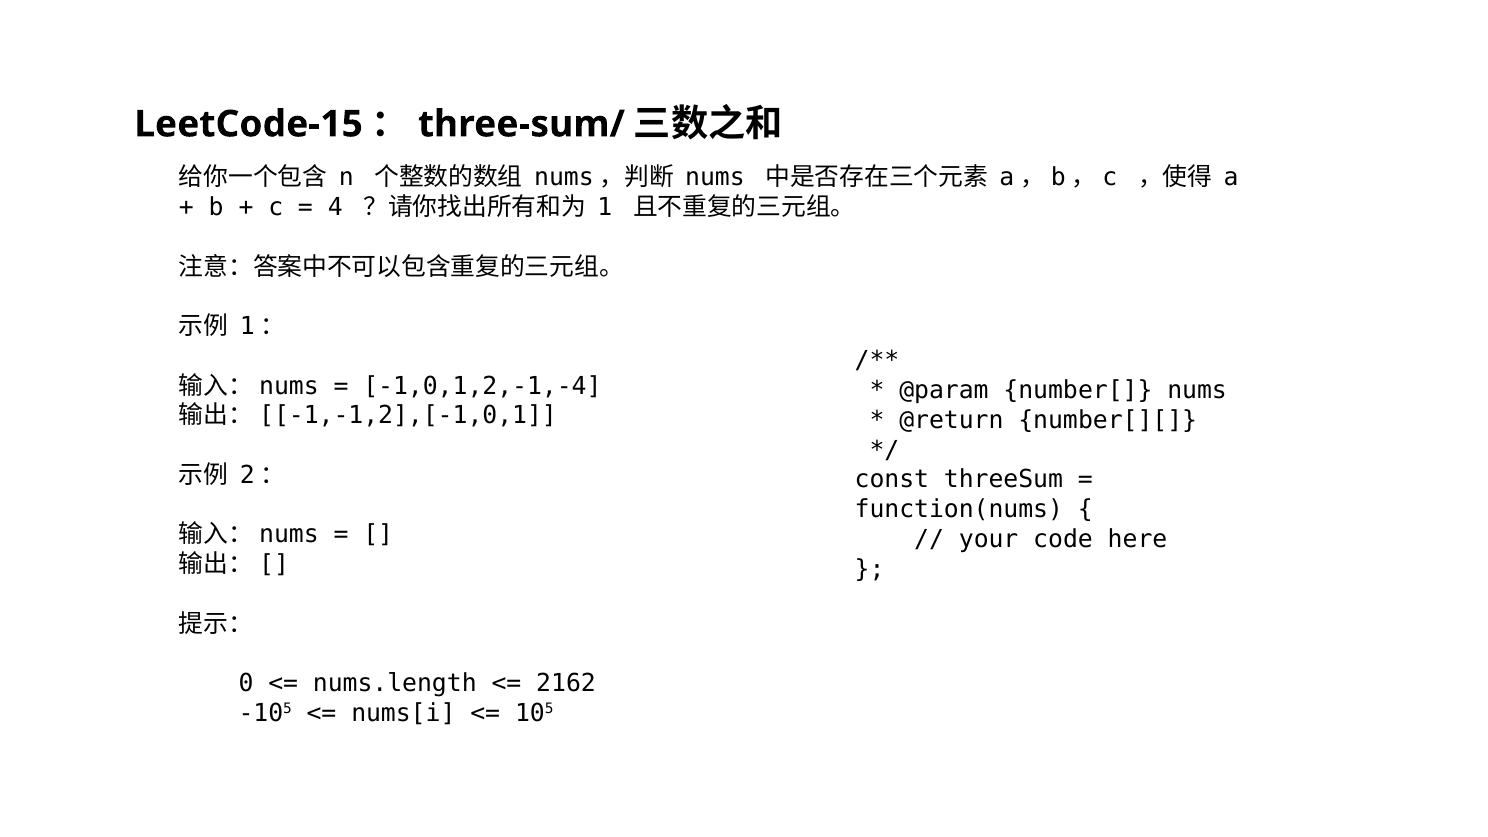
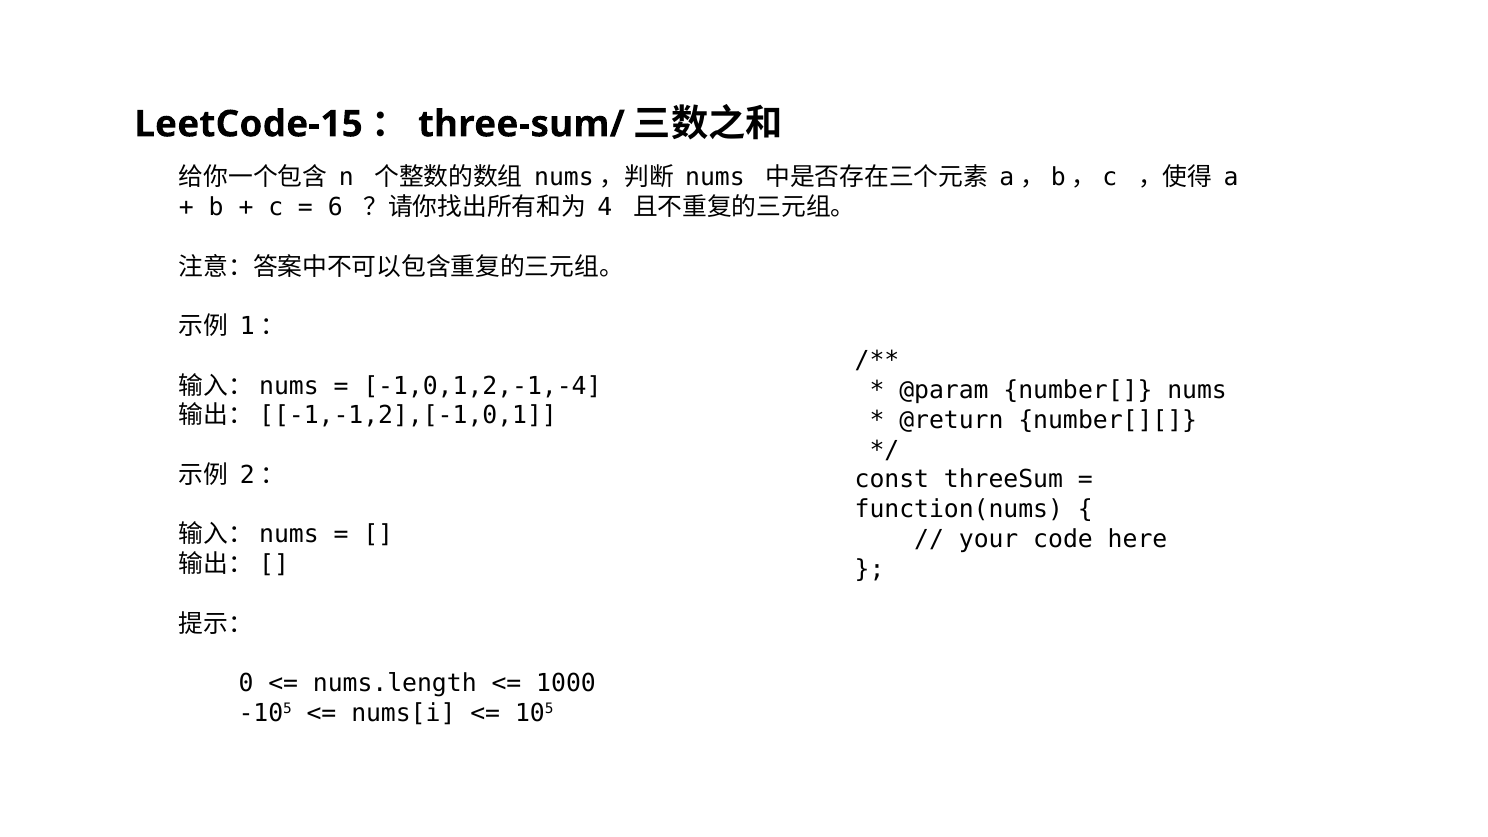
4: 4 -> 6
1: 1 -> 4
2162: 2162 -> 1000
